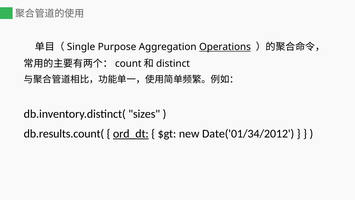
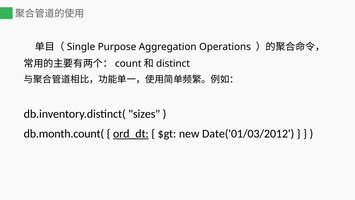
Operations underline: present -> none
db.results.count(: db.results.count( -> db.month.count(
Date('01/34/2012: Date('01/34/2012 -> Date('01/03/2012
